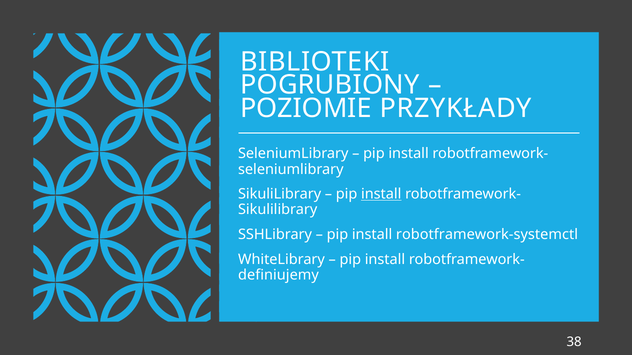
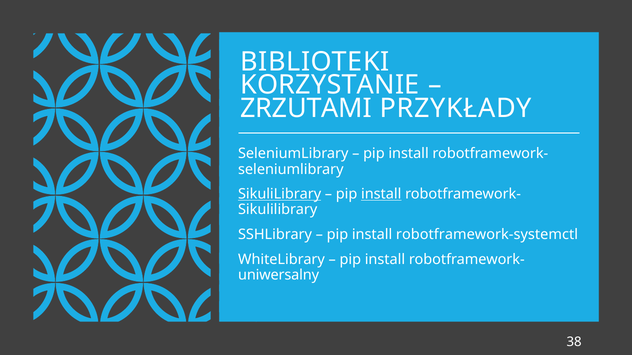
POGRUBIONY: POGRUBIONY -> KORZYSTANIE
POZIOMIE: POZIOMIE -> ZRZUTAMI
SikuliLibrary at (280, 194) underline: none -> present
definiujemy: definiujemy -> uniwersalny
